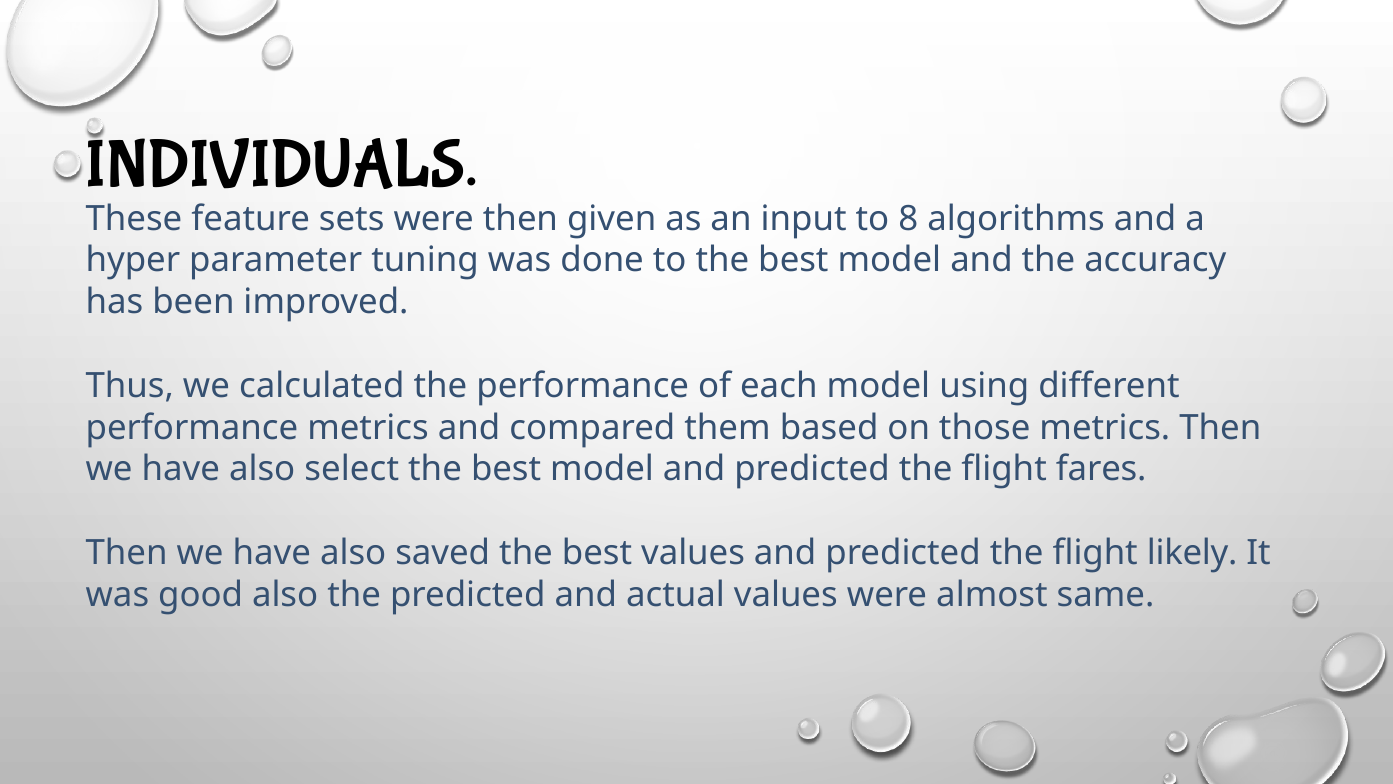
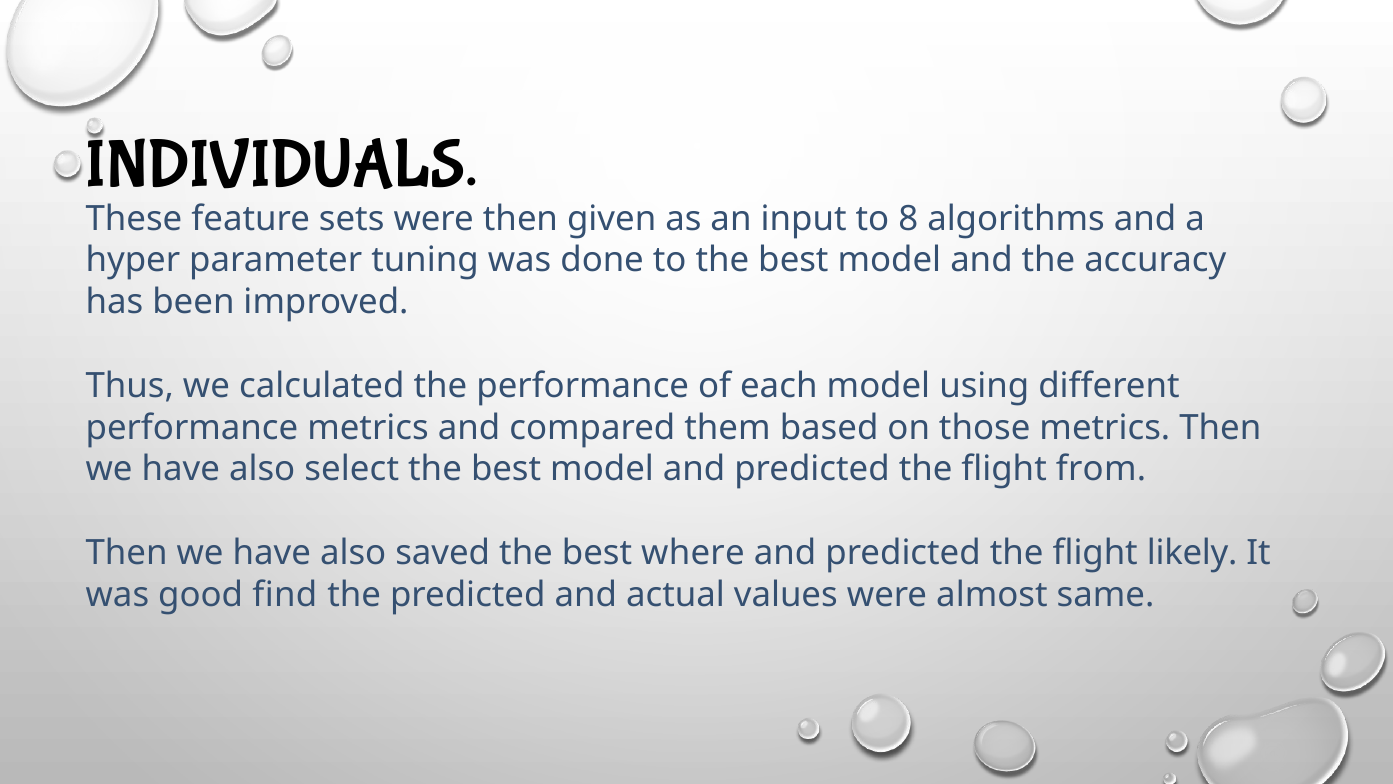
fares: fares -> from
best values: values -> where
good also: also -> find
